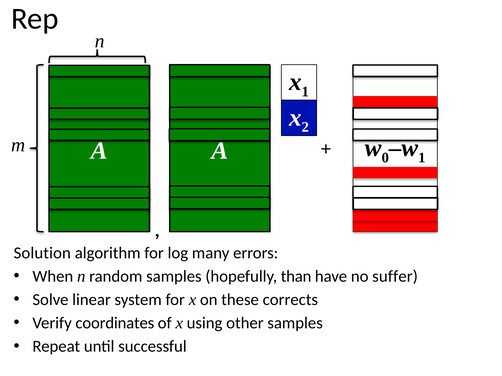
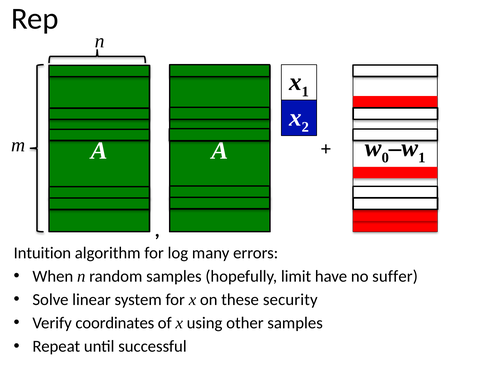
Solution: Solution -> Intuition
than: than -> limit
corrects: corrects -> security
